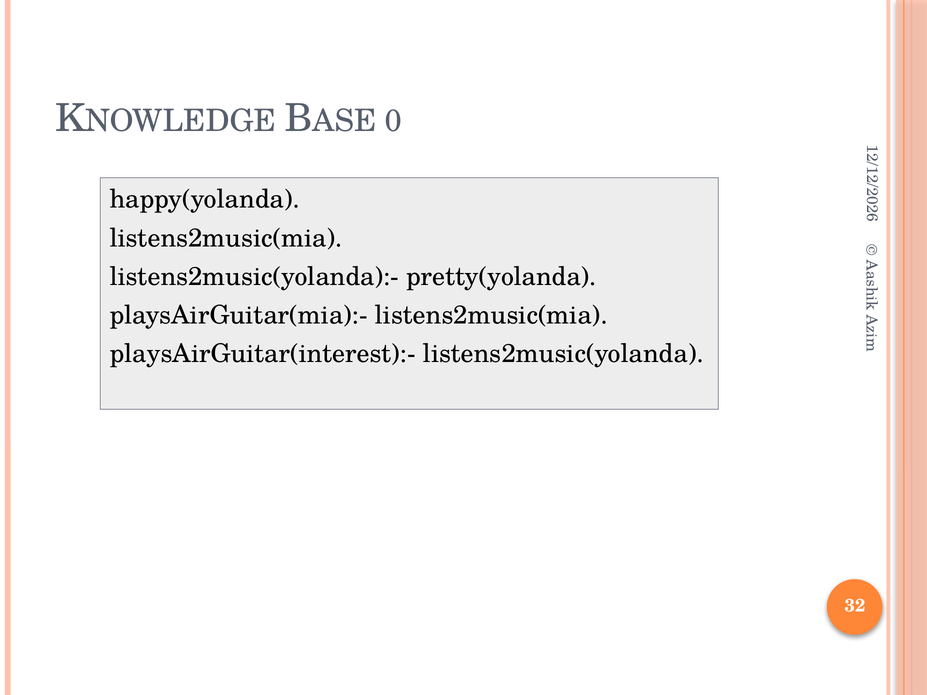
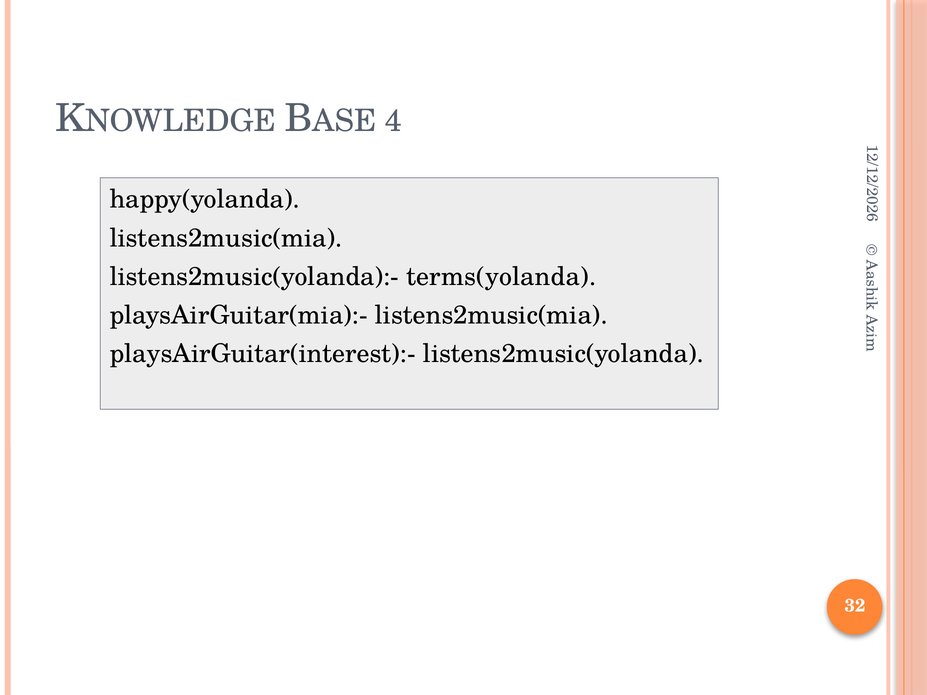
0 at (393, 121): 0 -> 4
pretty(yolanda: pretty(yolanda -> terms(yolanda
